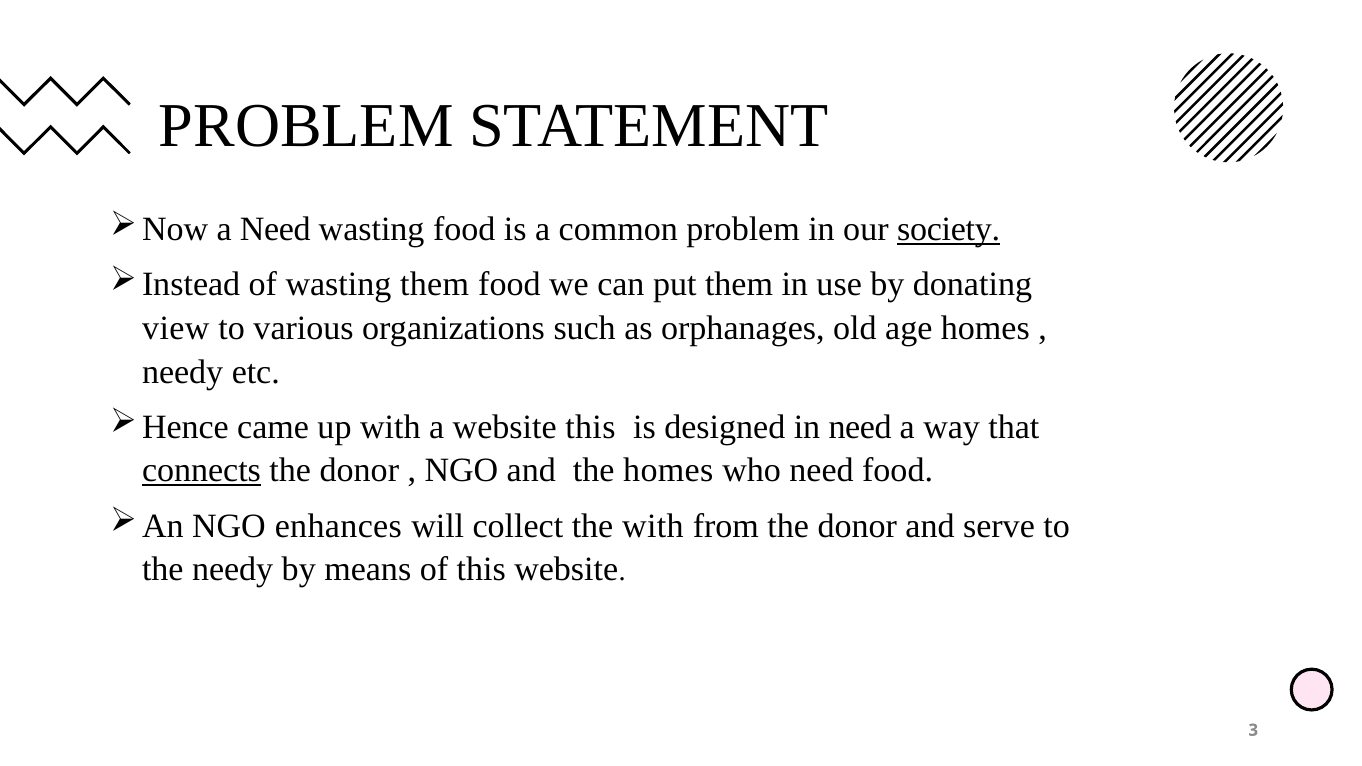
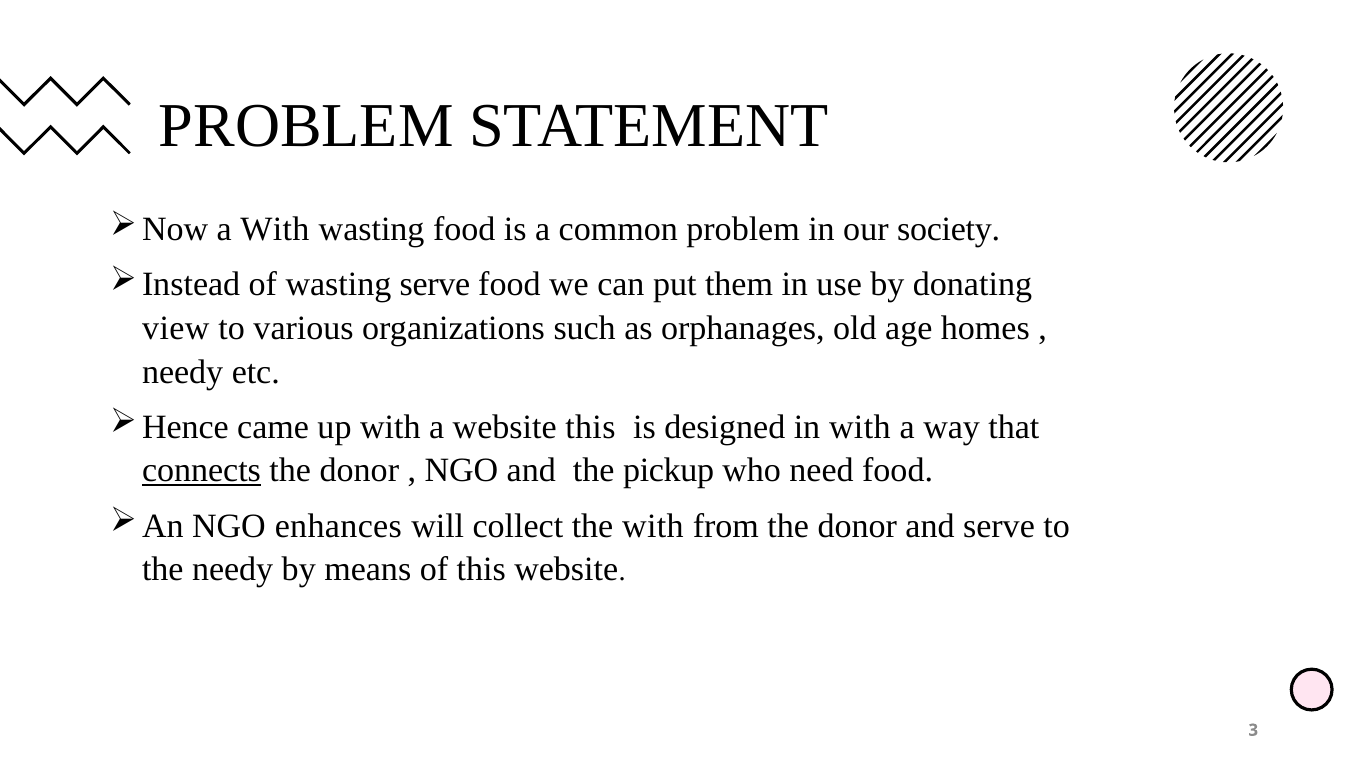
a Need: Need -> With
society underline: present -> none
wasting them: them -> serve
in need: need -> with
the homes: homes -> pickup
